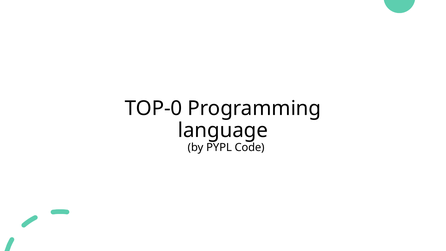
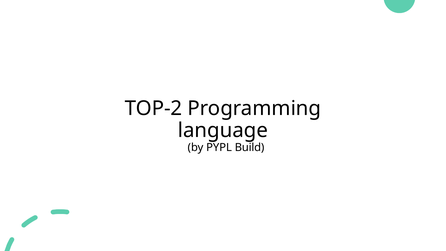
TOP-0: TOP-0 -> TOP-2
Code: Code -> Build
